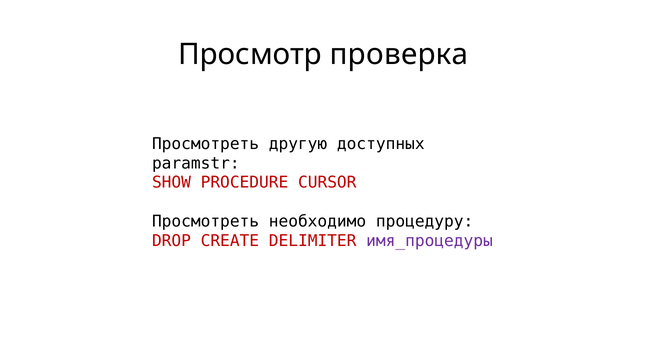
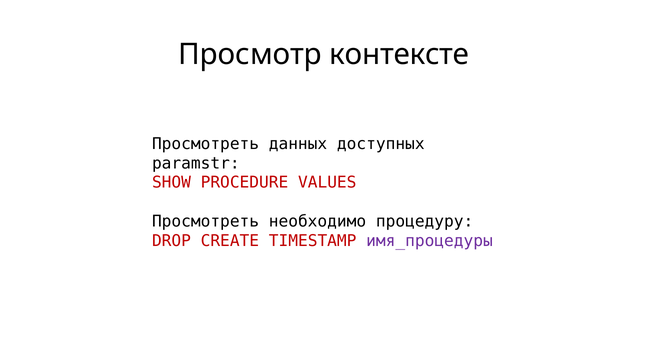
проверка: проверка -> контексте
другую: другую -> данных
CURSOR: CURSOR -> VALUES
DELIMITER: DELIMITER -> TIMESTAMP
